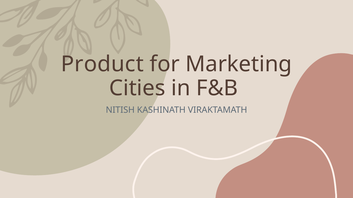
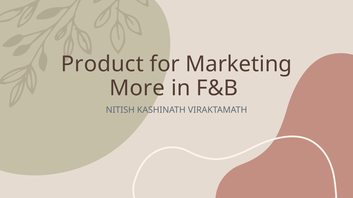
Cities: Cities -> More
